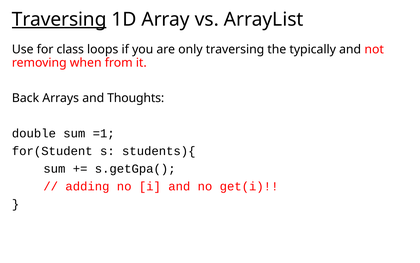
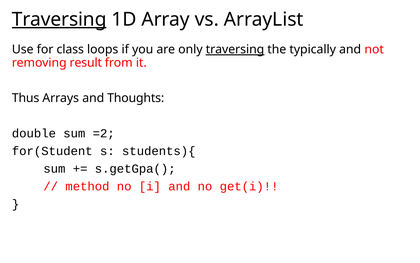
traversing at (235, 49) underline: none -> present
when: when -> result
Back: Back -> Thus
=1: =1 -> =2
adding: adding -> method
